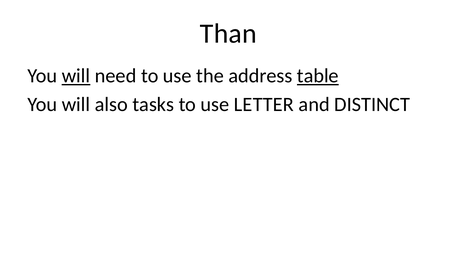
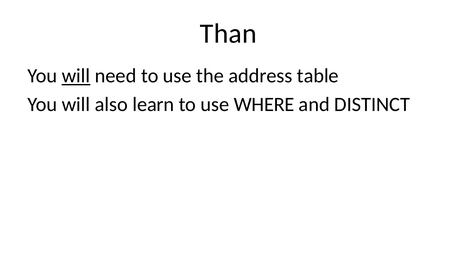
table underline: present -> none
tasks: tasks -> learn
LETTER: LETTER -> WHERE
